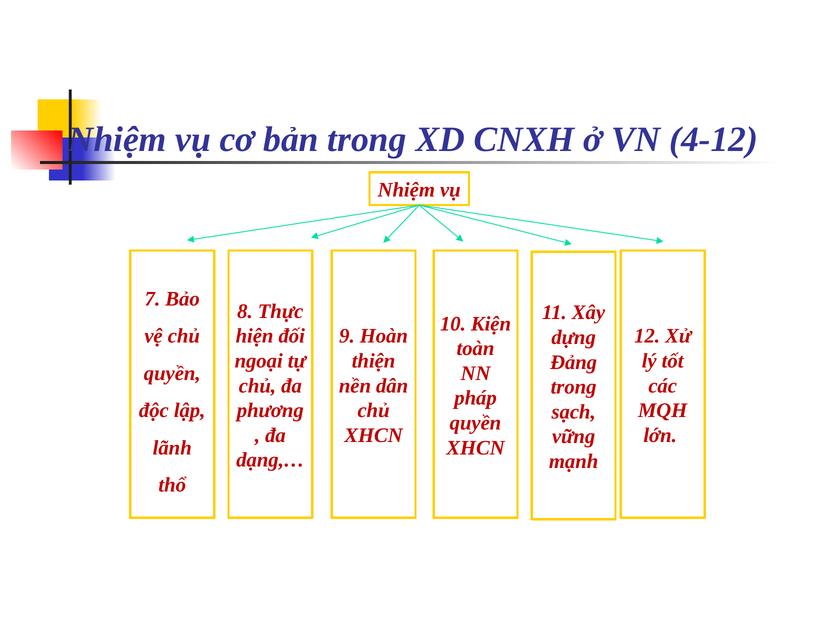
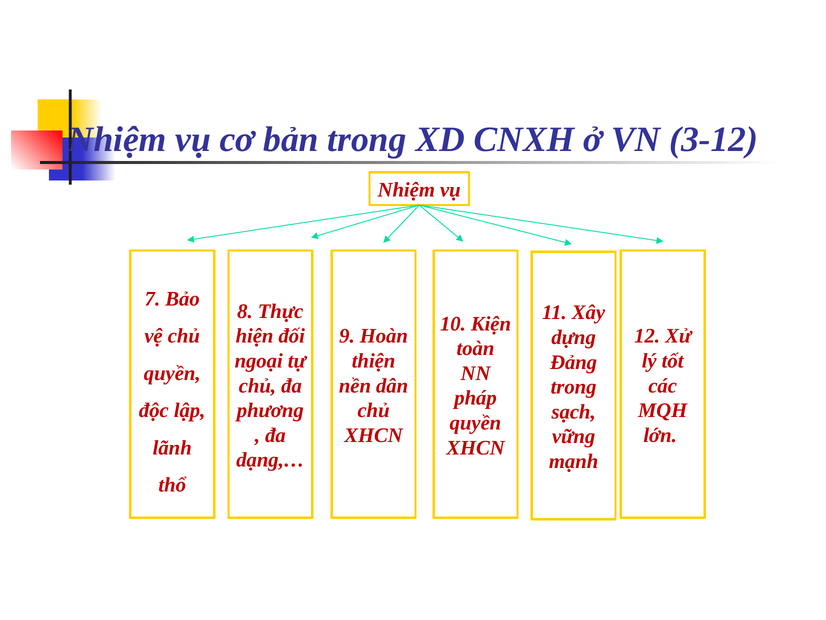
4-12: 4-12 -> 3-12
